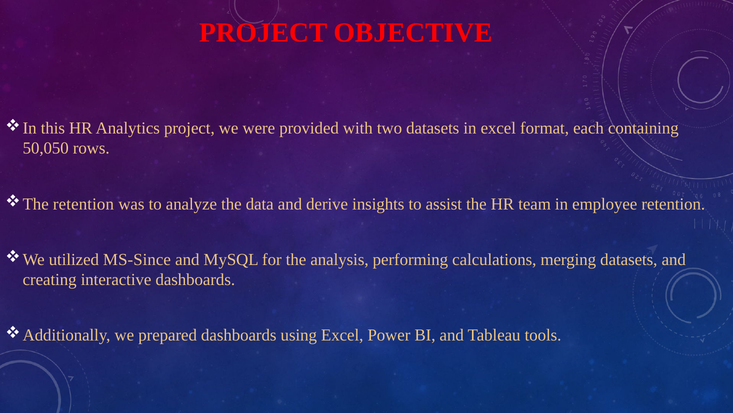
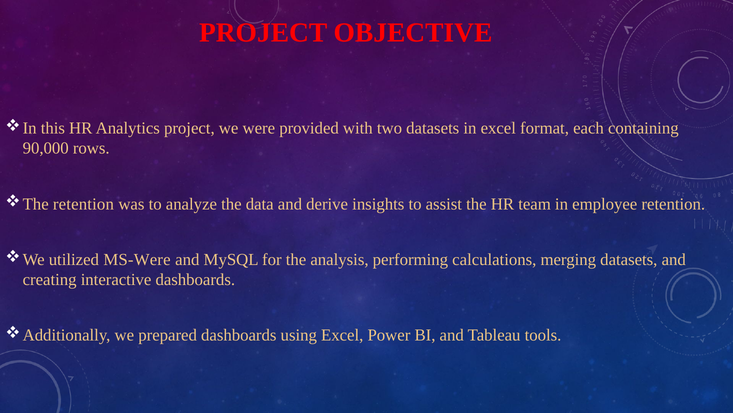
50,050: 50,050 -> 90,000
MS-Since: MS-Since -> MS-Were
